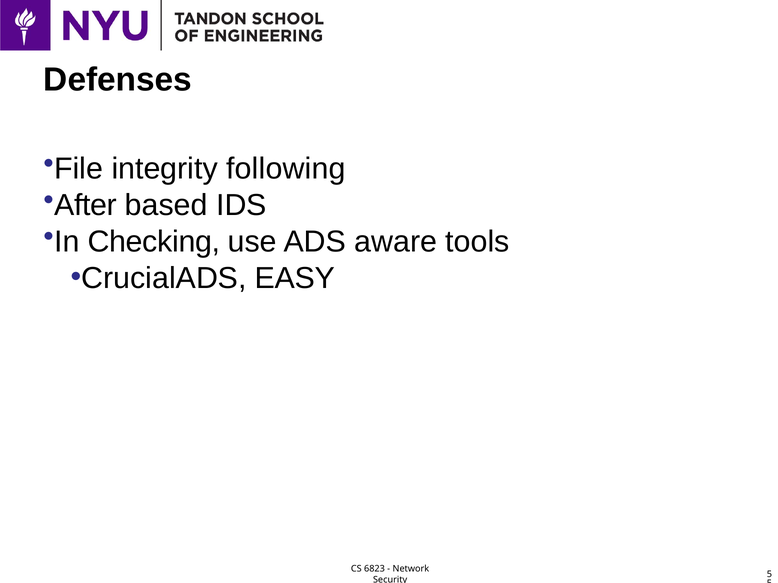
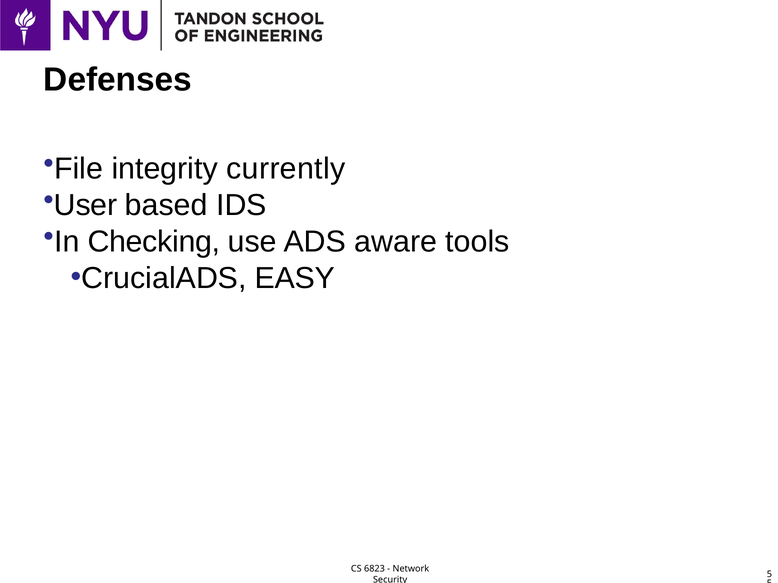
following: following -> currently
After: After -> User
